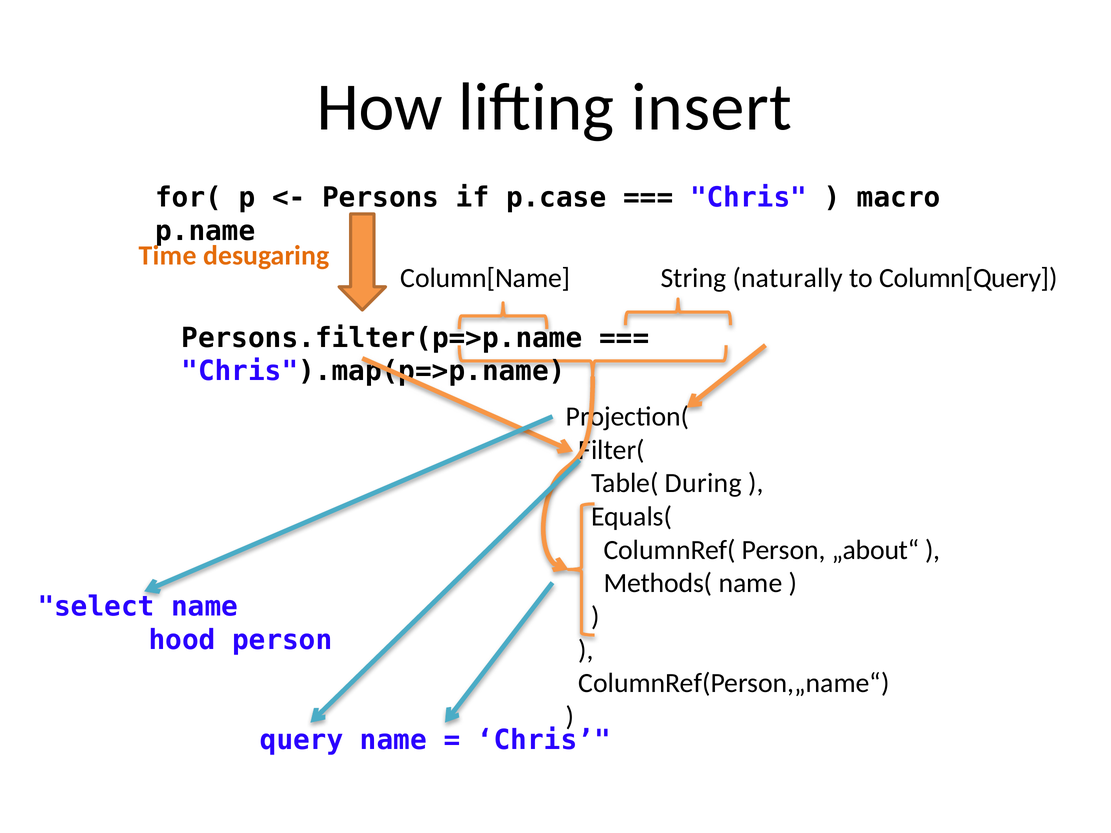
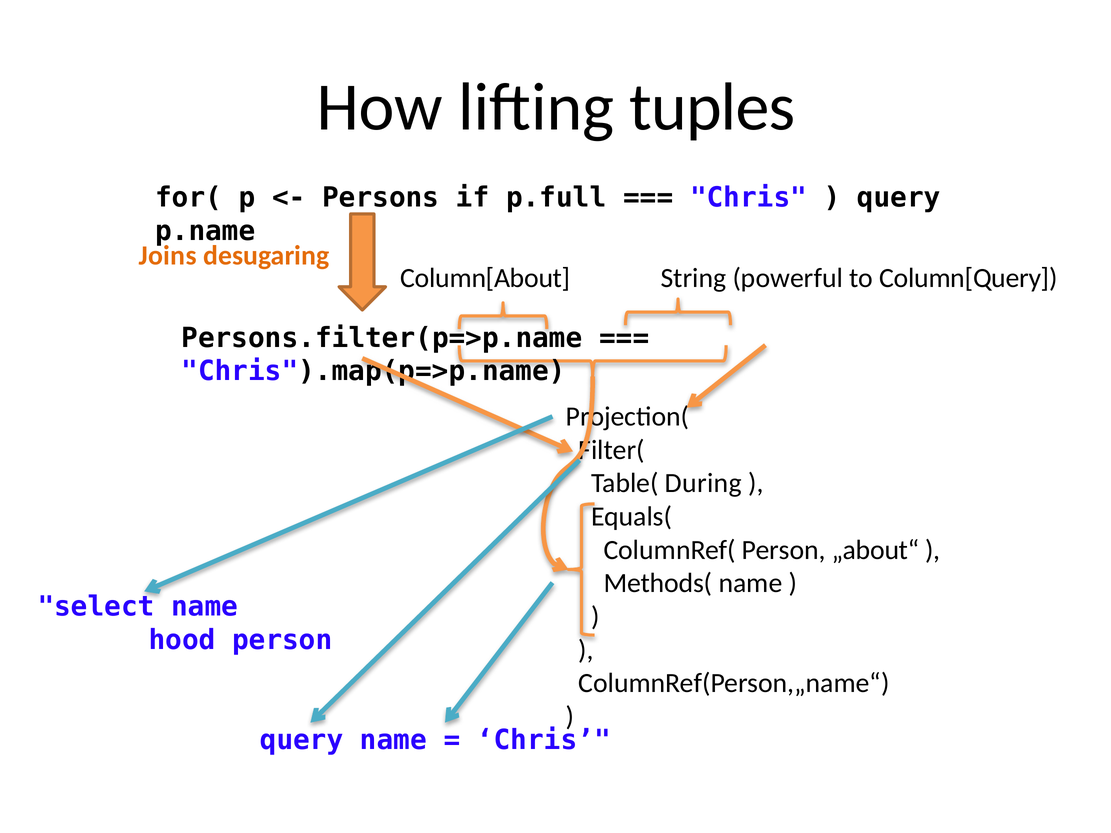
insert: insert -> tuples
p.case: p.case -> p.full
macro at (899, 198): macro -> query
Time: Time -> Joins
Column[Name: Column[Name -> Column[About
naturally: naturally -> powerful
